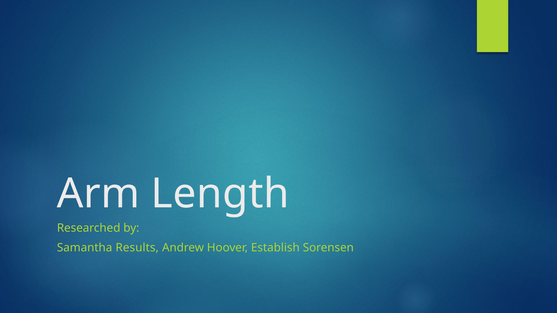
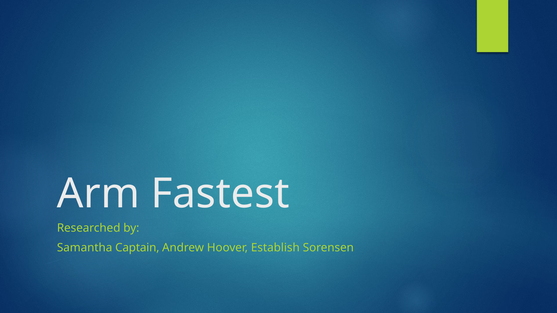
Length: Length -> Fastest
Results: Results -> Captain
